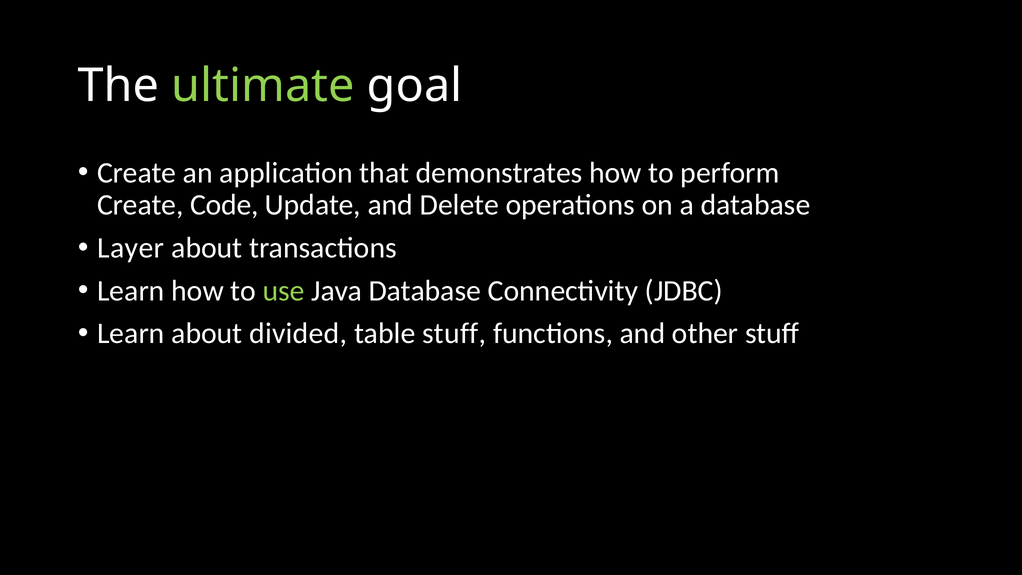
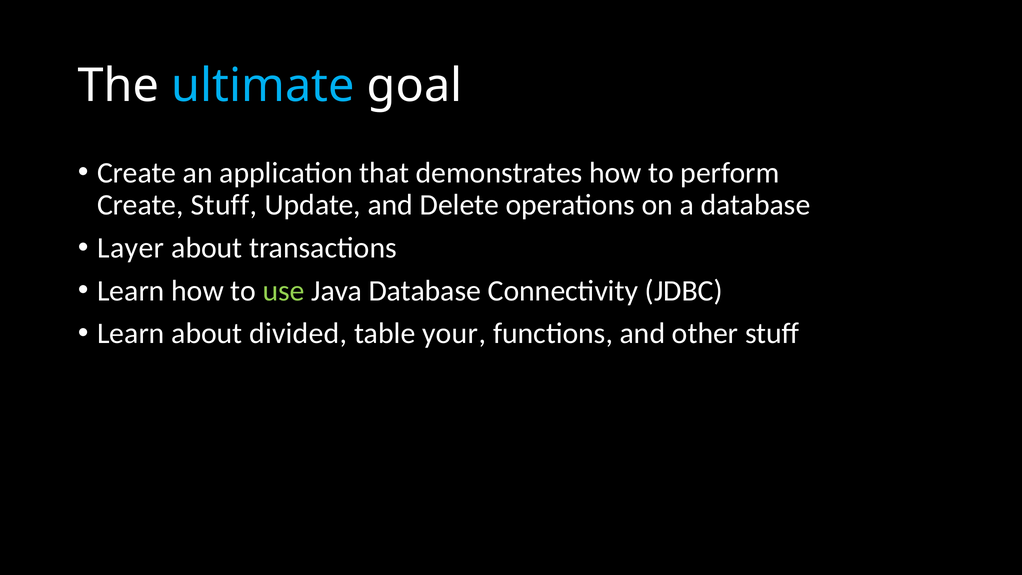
ultimate colour: light green -> light blue
Create Code: Code -> Stuff
table stuff: stuff -> your
